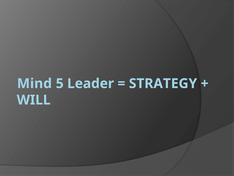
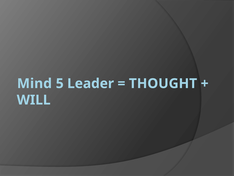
STRATEGY: STRATEGY -> THOUGHT
